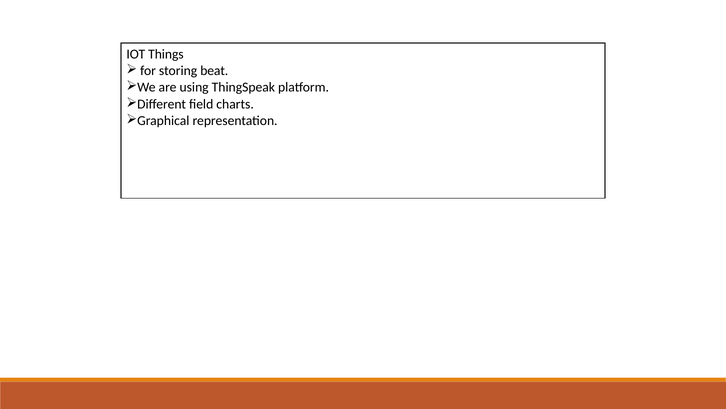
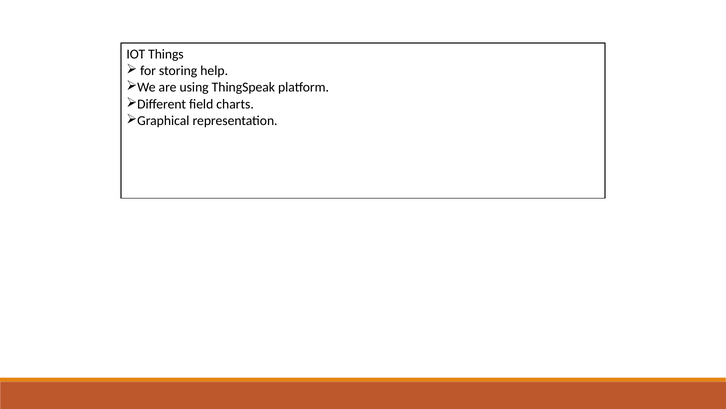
beat: beat -> help
